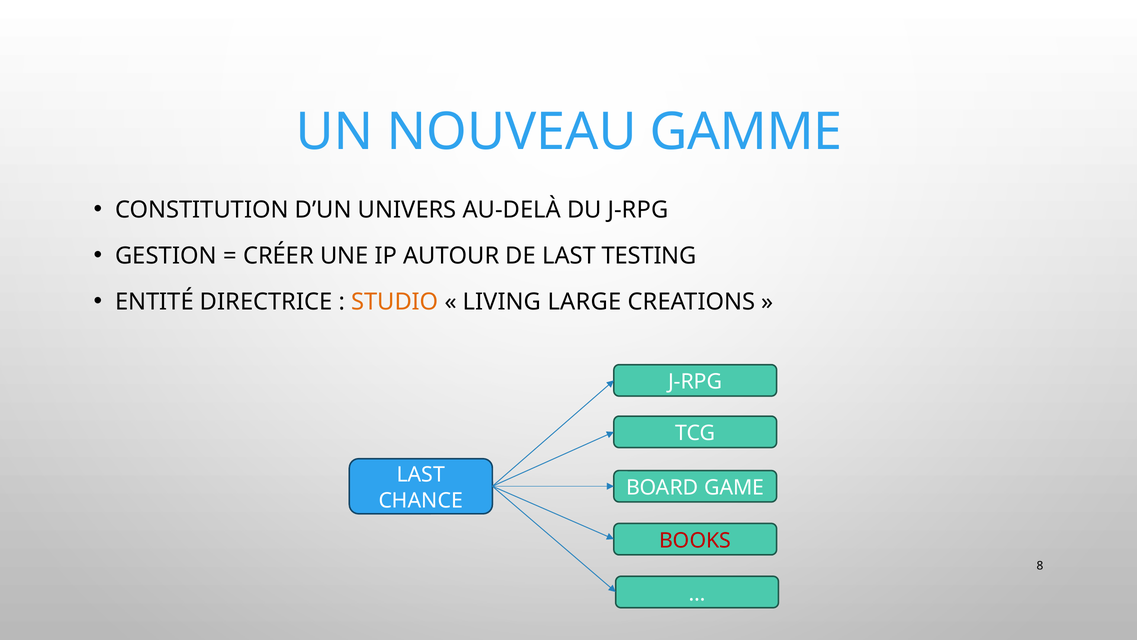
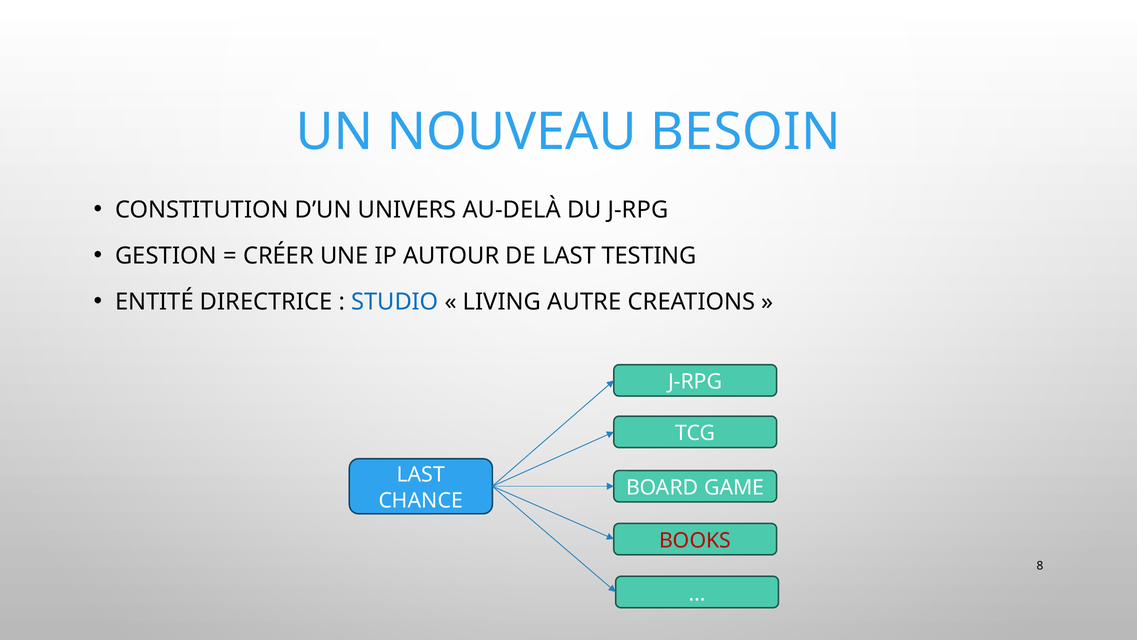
GAMME: GAMME -> BESOIN
STUDIO colour: orange -> blue
LARGE: LARGE -> AUTRE
